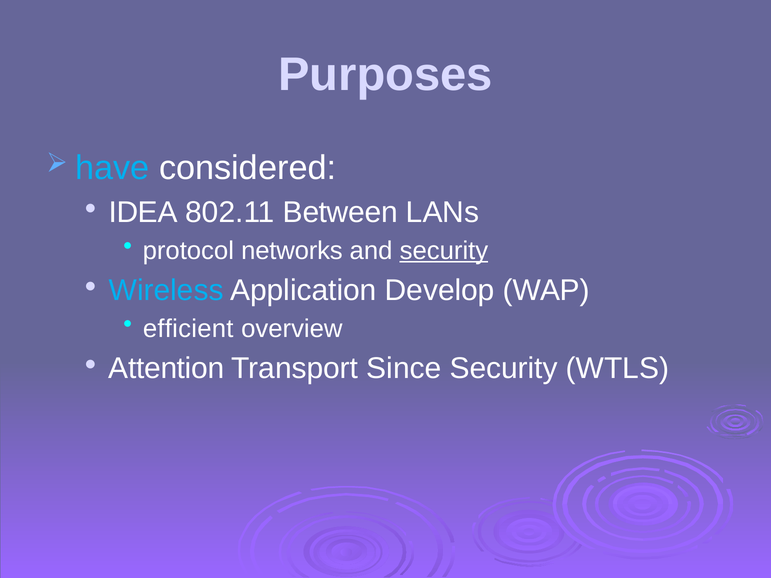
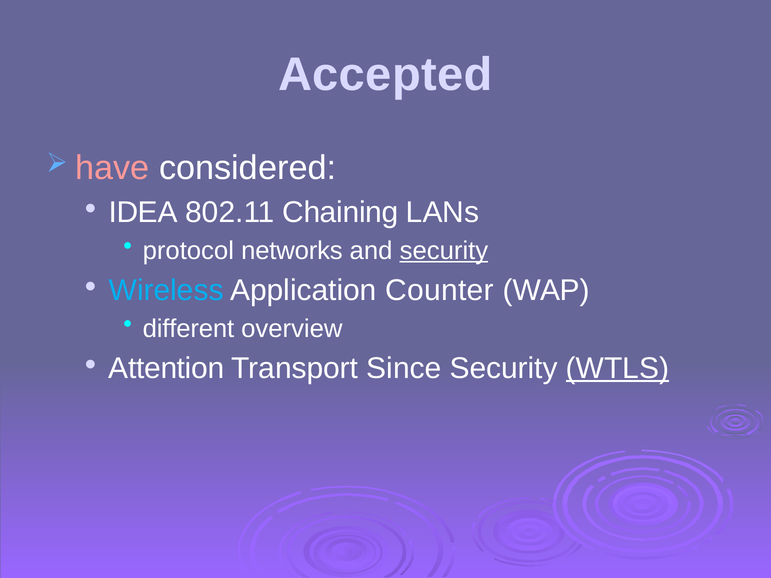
Purposes: Purposes -> Accepted
have colour: light blue -> pink
Between: Between -> Chaining
Develop: Develop -> Counter
efficient: efficient -> different
WTLS underline: none -> present
